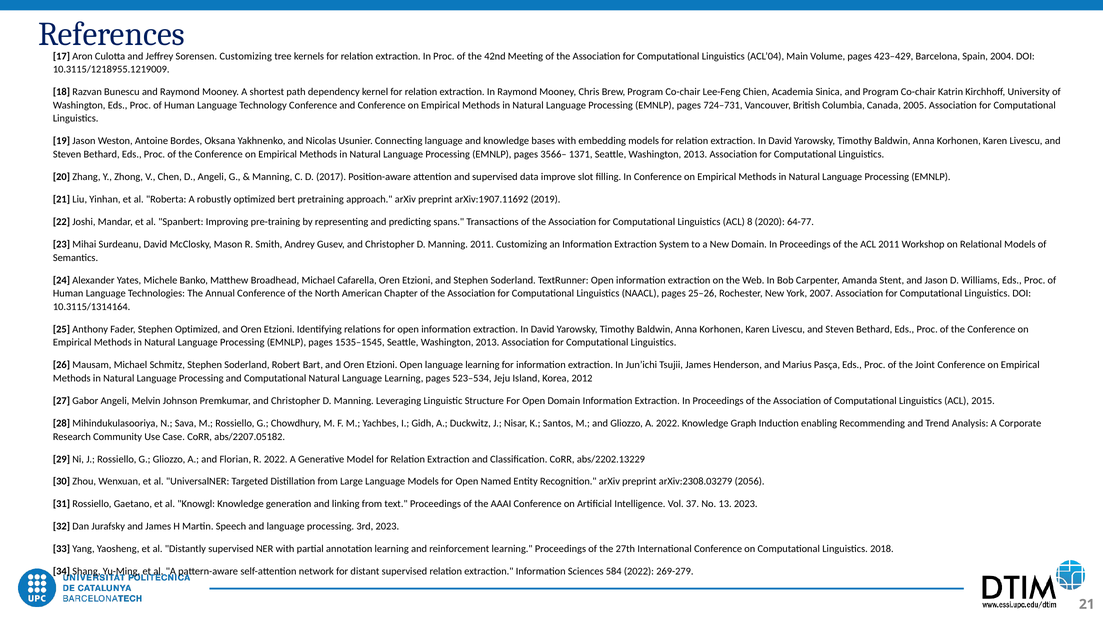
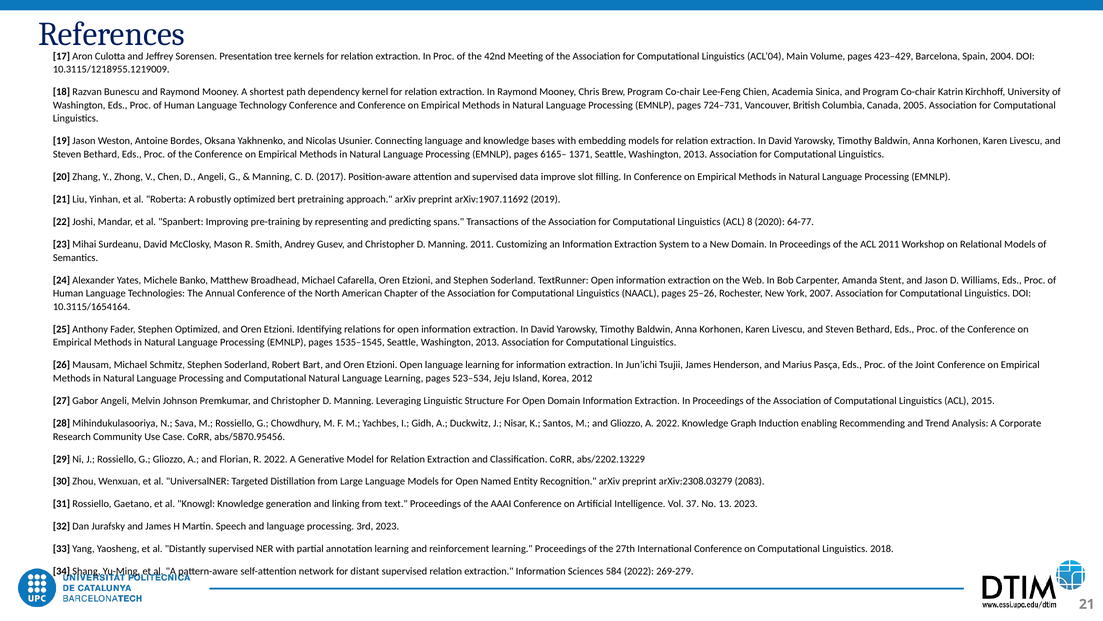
Sorensen Customizing: Customizing -> Presentation
3566–: 3566– -> 6165–
10.3115/1314164: 10.3115/1314164 -> 10.3115/1654164
abs/2207.05182: abs/2207.05182 -> abs/5870.95456
2056: 2056 -> 2083
